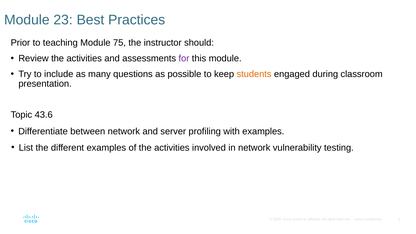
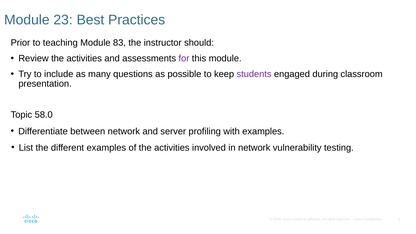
75: 75 -> 83
students colour: orange -> purple
43.6: 43.6 -> 58.0
